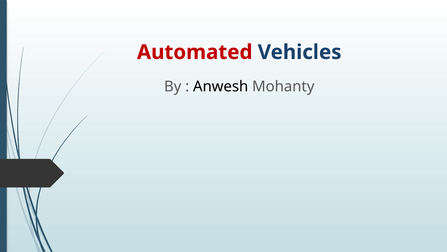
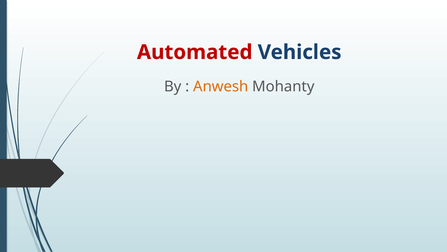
Anwesh colour: black -> orange
